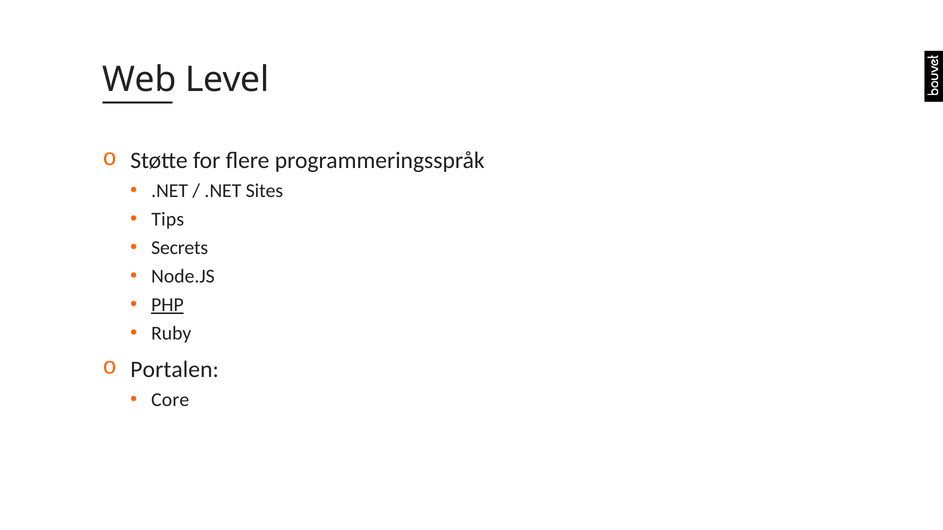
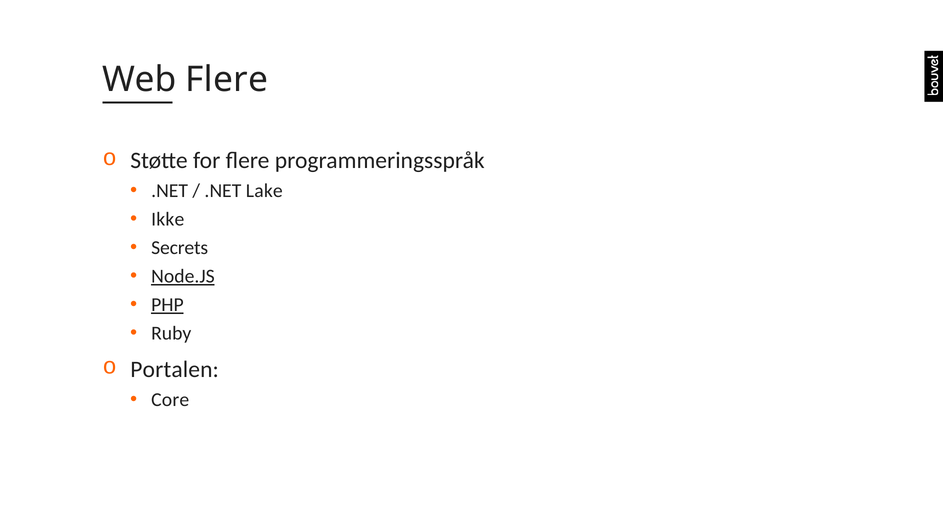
Web Level: Level -> Flere
Sites: Sites -> Lake
Tips: Tips -> Ikke
Node.JS underline: none -> present
